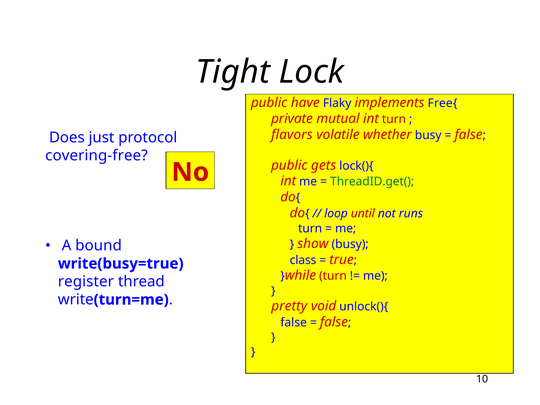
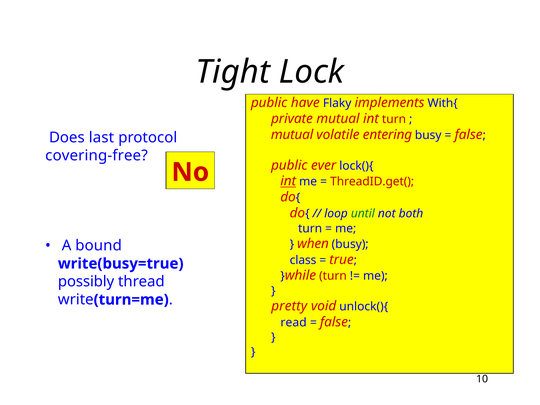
Free{: Free{ -> With{
flavors at (292, 135): flavors -> mutual
whether: whether -> entering
just: just -> last
gets: gets -> ever
int at (288, 181) underline: none -> present
ThreadID.get( colour: green -> red
until colour: red -> green
runs: runs -> both
show: show -> when
register: register -> possibly
false at (294, 322): false -> read
